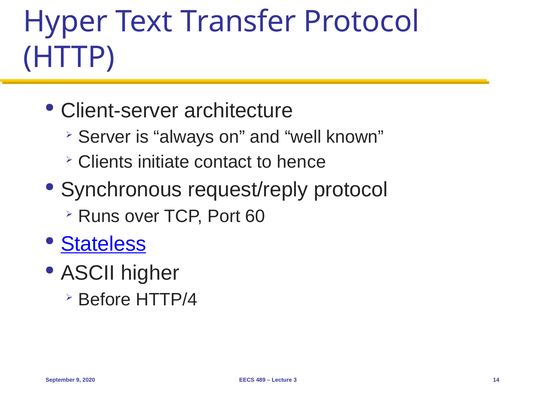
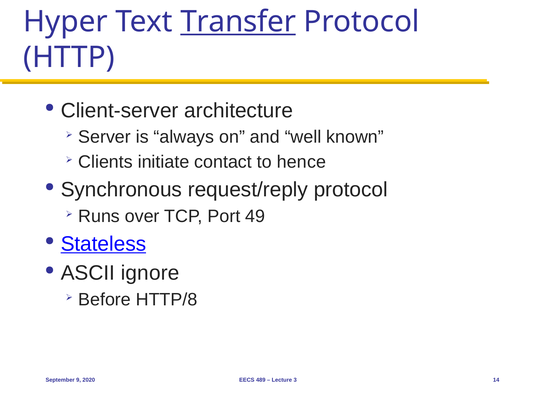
Transfer underline: none -> present
60: 60 -> 49
higher: higher -> ignore
HTTP/4: HTTP/4 -> HTTP/8
